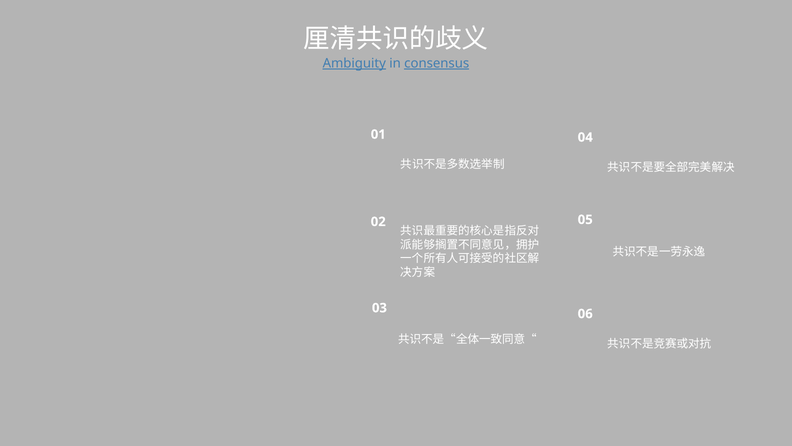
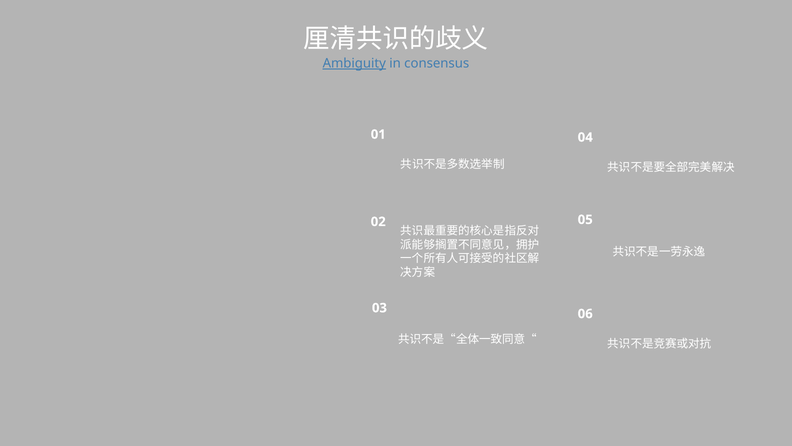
consensus underline: present -> none
